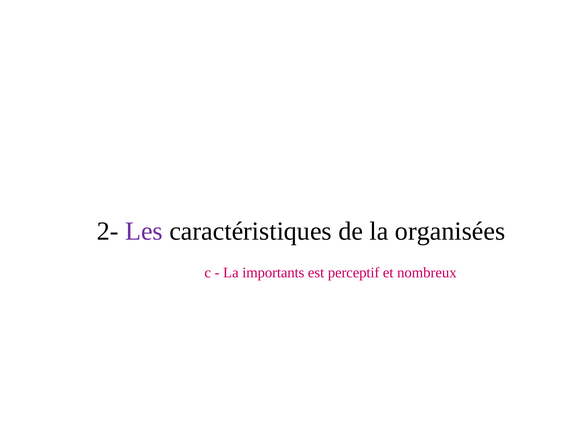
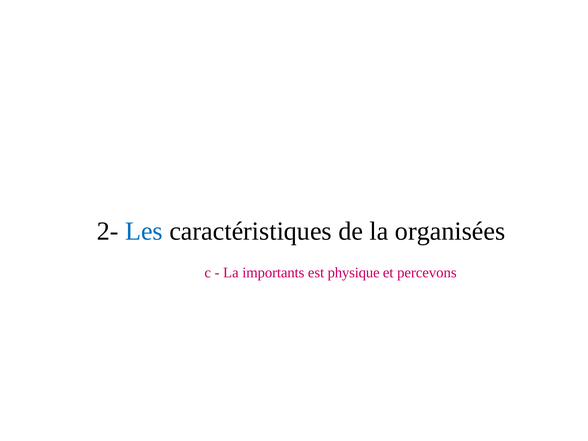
Les colour: purple -> blue
perceptif: perceptif -> physique
nombreux: nombreux -> percevons
